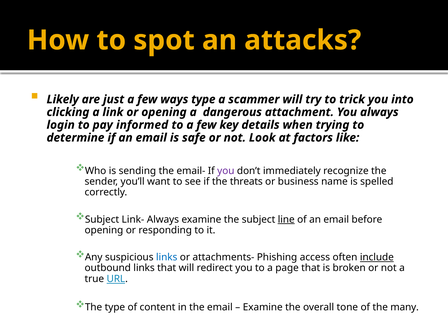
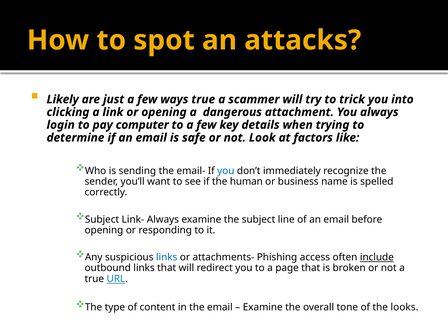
ways type: type -> true
informed: informed -> computer
you at (226, 171) colour: purple -> blue
threats: threats -> human
line underline: present -> none
many: many -> looks
